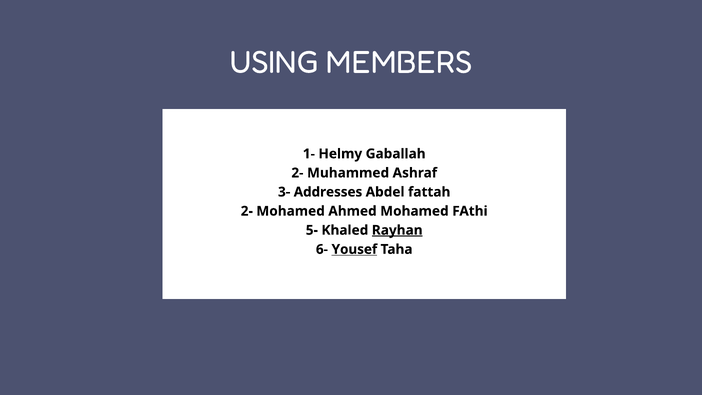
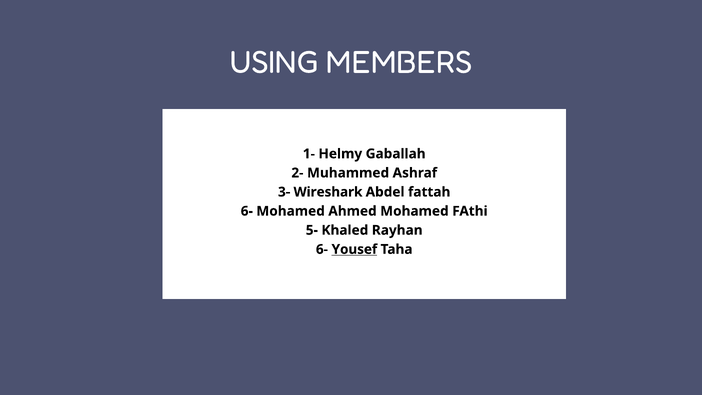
Addresses: Addresses -> Wireshark
2- at (247, 211): 2- -> 6-
Rayhan underline: present -> none
